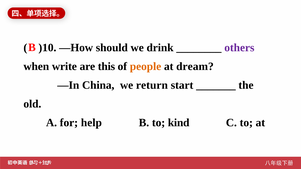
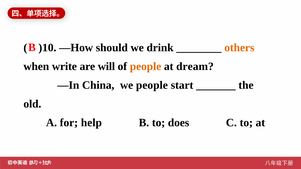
others colour: purple -> orange
this: this -> will
we return: return -> people
kind: kind -> does
